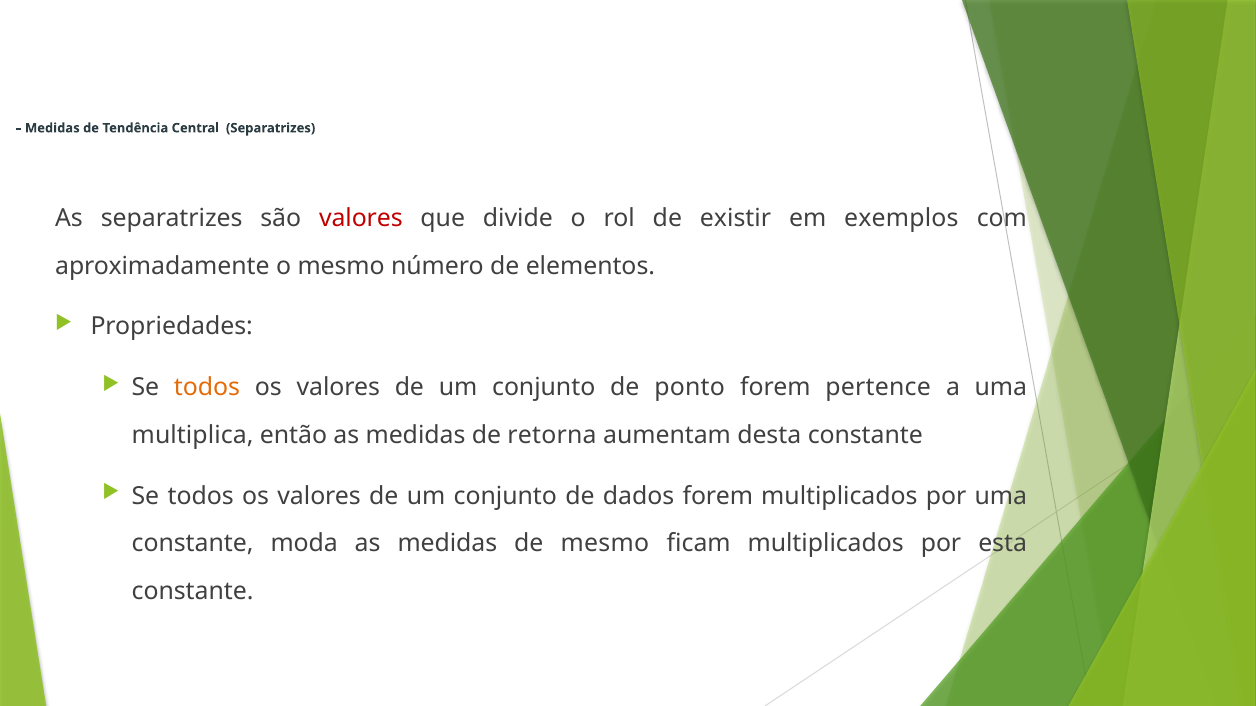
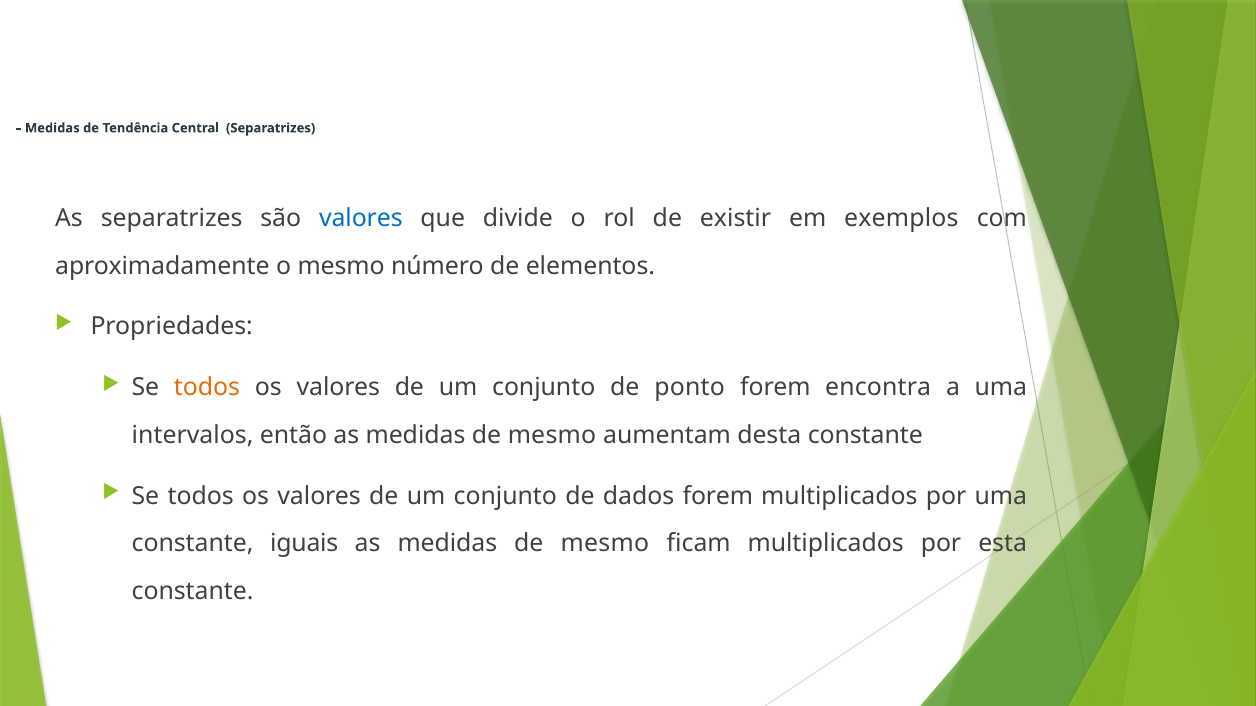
valores at (361, 218) colour: red -> blue
pertence: pertence -> encontra
multiplica: multiplica -> intervalos
retorna at (552, 435): retorna -> mesmo
moda: moda -> iguais
